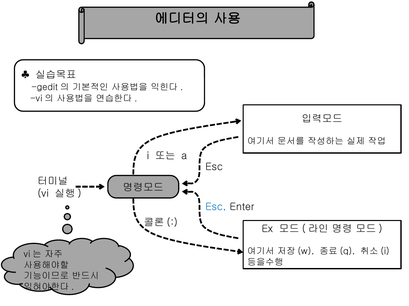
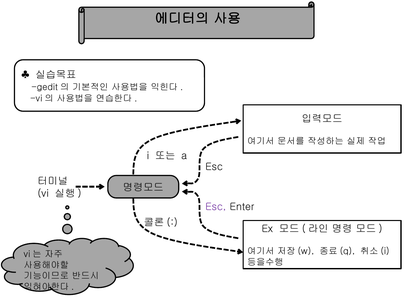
Esc at (216, 207) colour: blue -> purple
